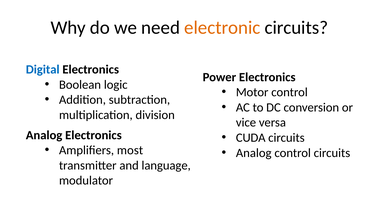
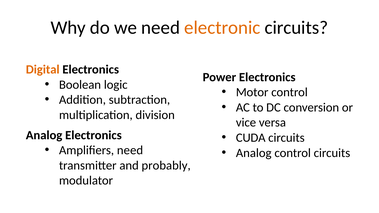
Digital colour: blue -> orange
Amplifiers most: most -> need
language: language -> probably
